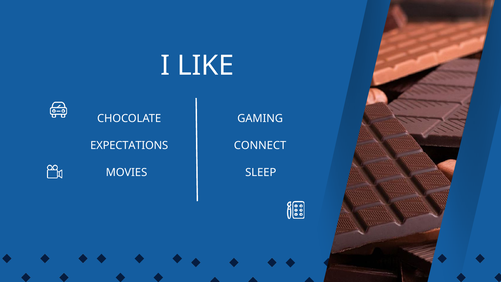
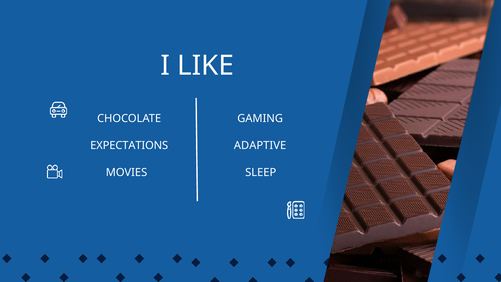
CONNECT: CONNECT -> ADAPTIVE
